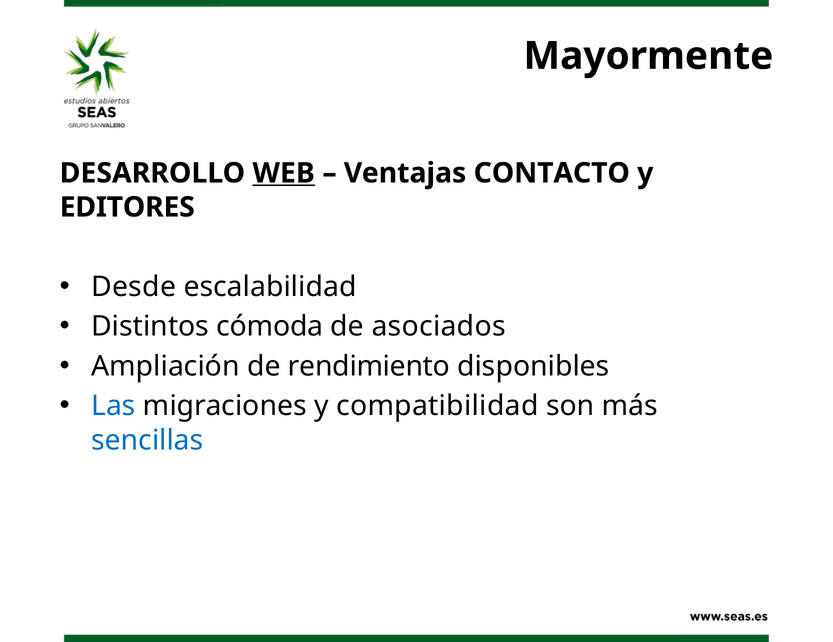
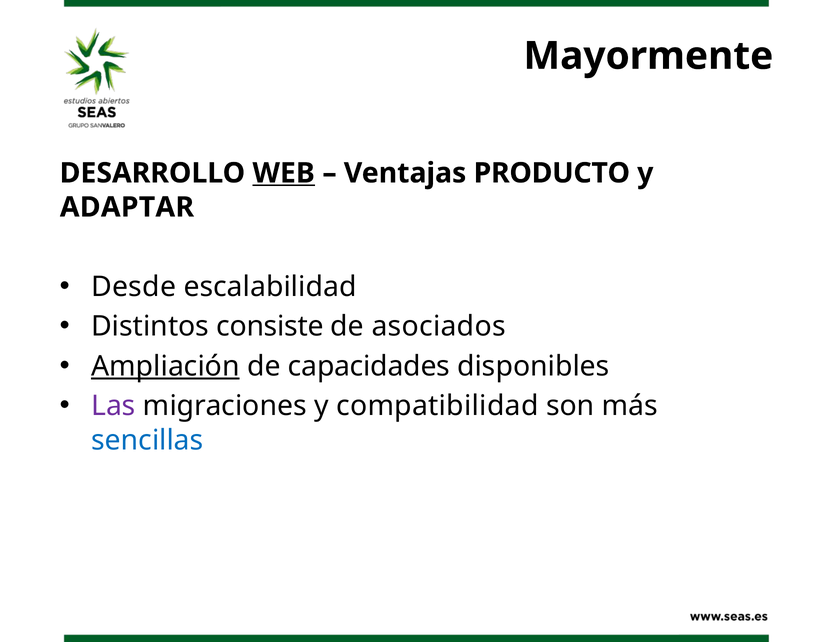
CONTACTO: CONTACTO -> PRODUCTO
EDITORES: EDITORES -> ADAPTAR
cómoda: cómoda -> consiste
Ampliación underline: none -> present
rendimiento: rendimiento -> capacidades
Las colour: blue -> purple
